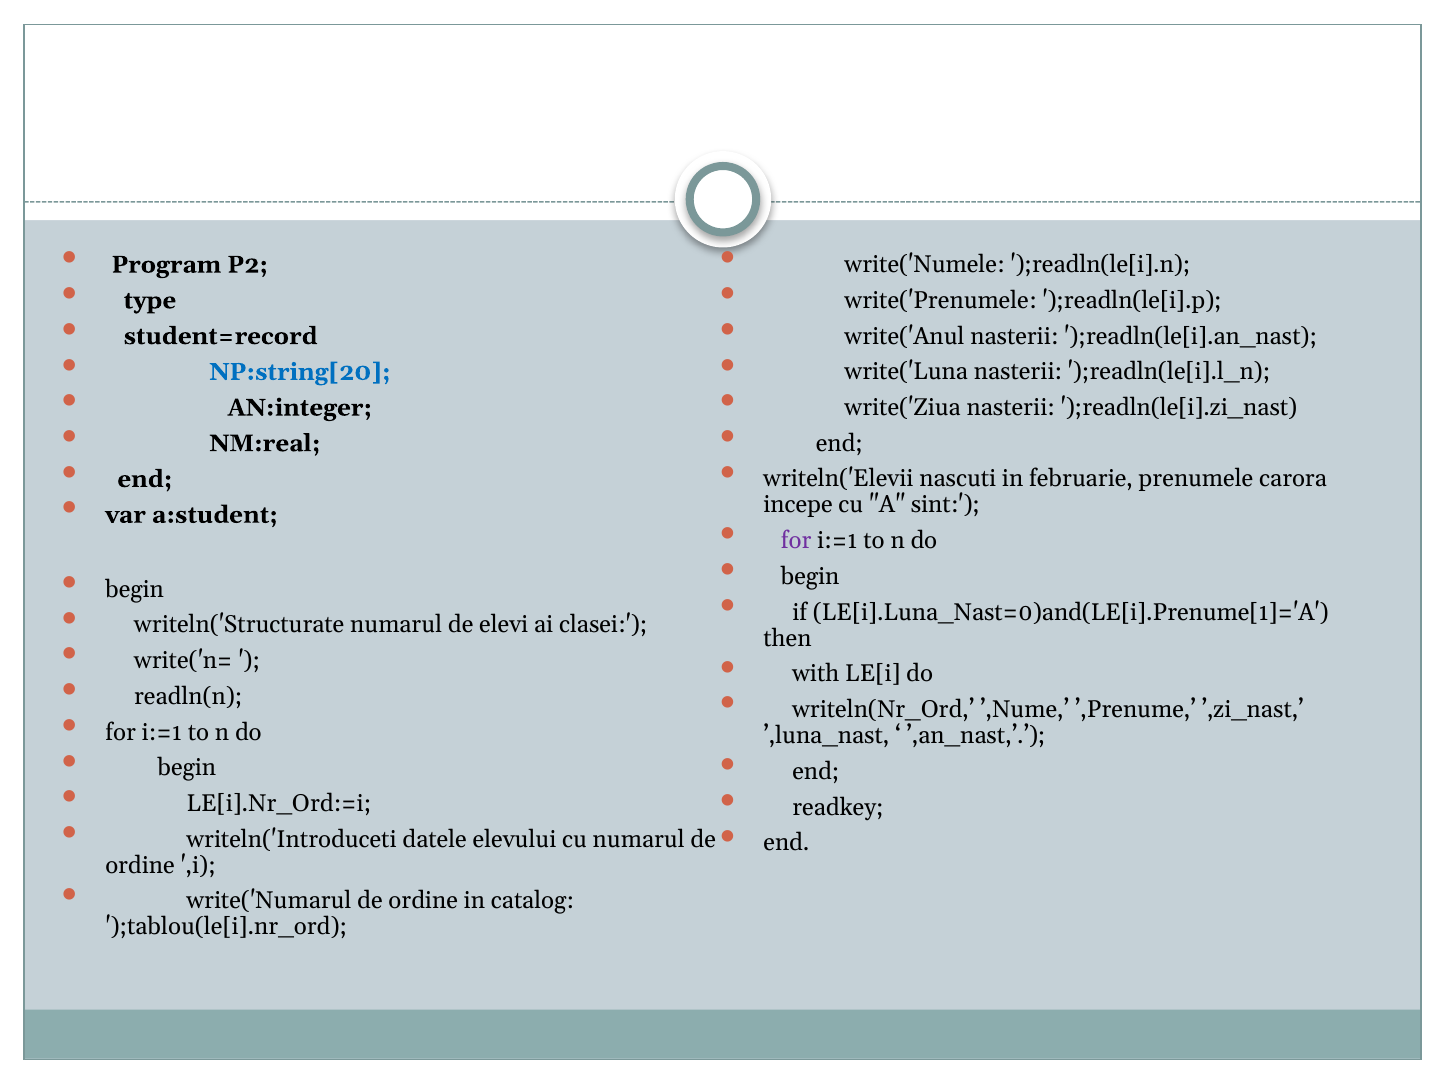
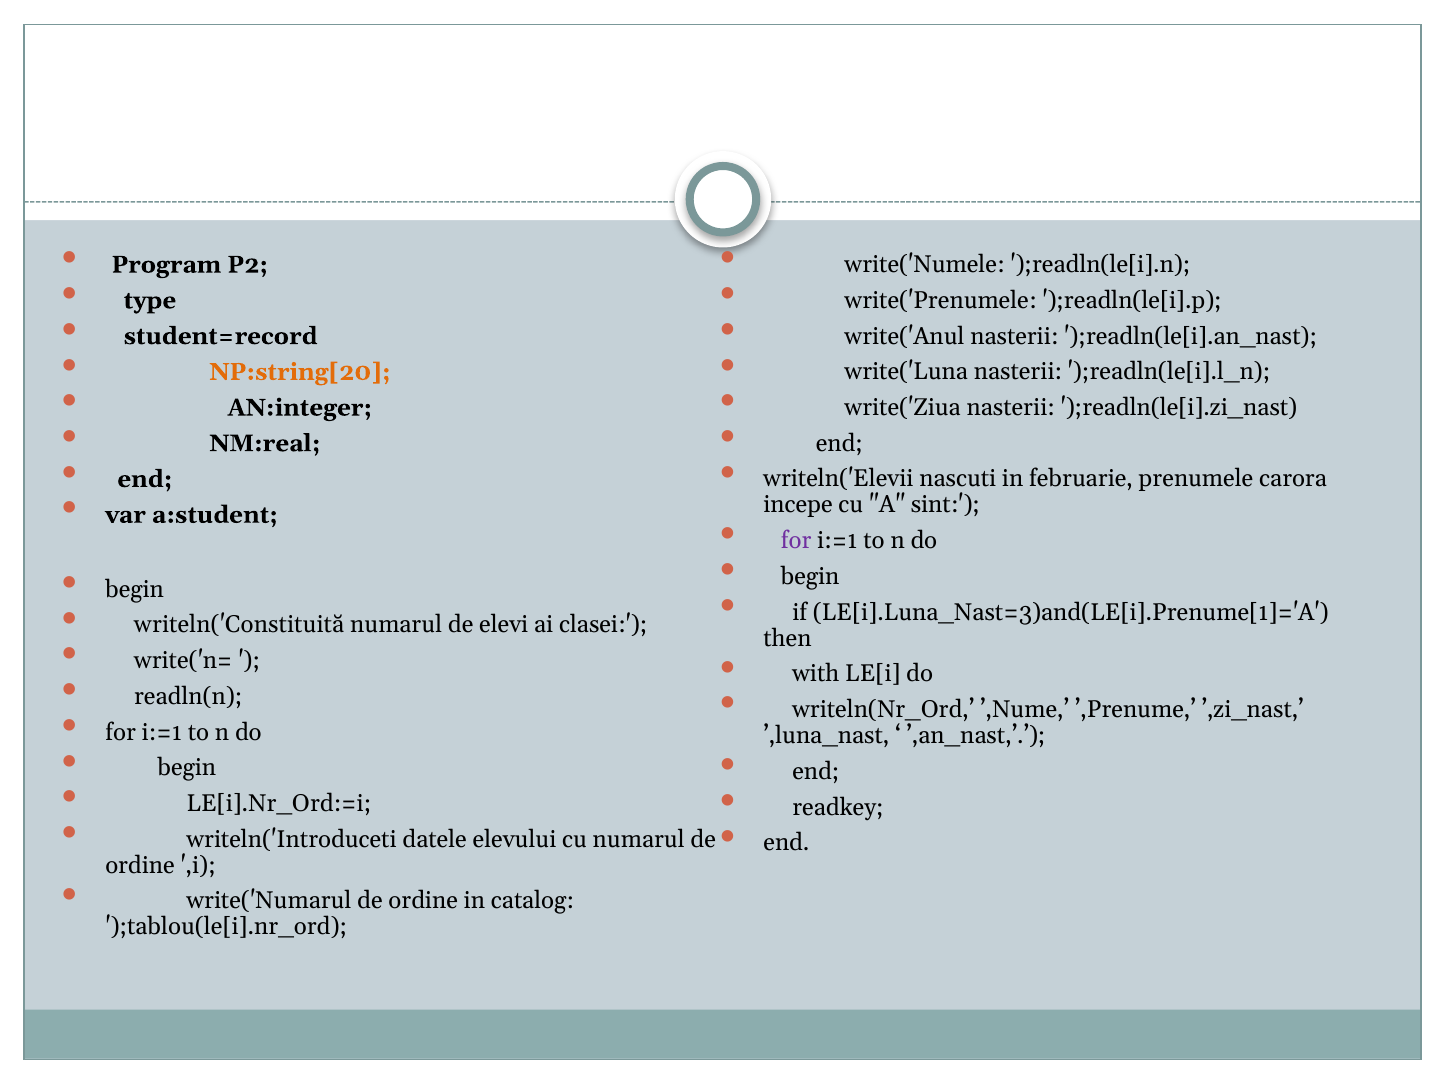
NP:string[20 colour: blue -> orange
LE[i].Luna_Nast=0)and(LE[i].Prenume[1]='A: LE[i].Luna_Nast=0)and(LE[i].Prenume[1]='A -> LE[i].Luna_Nast=3)and(LE[i].Prenume[1]='A
writeln('Structurate: writeln('Structurate -> writeln('Constituită
